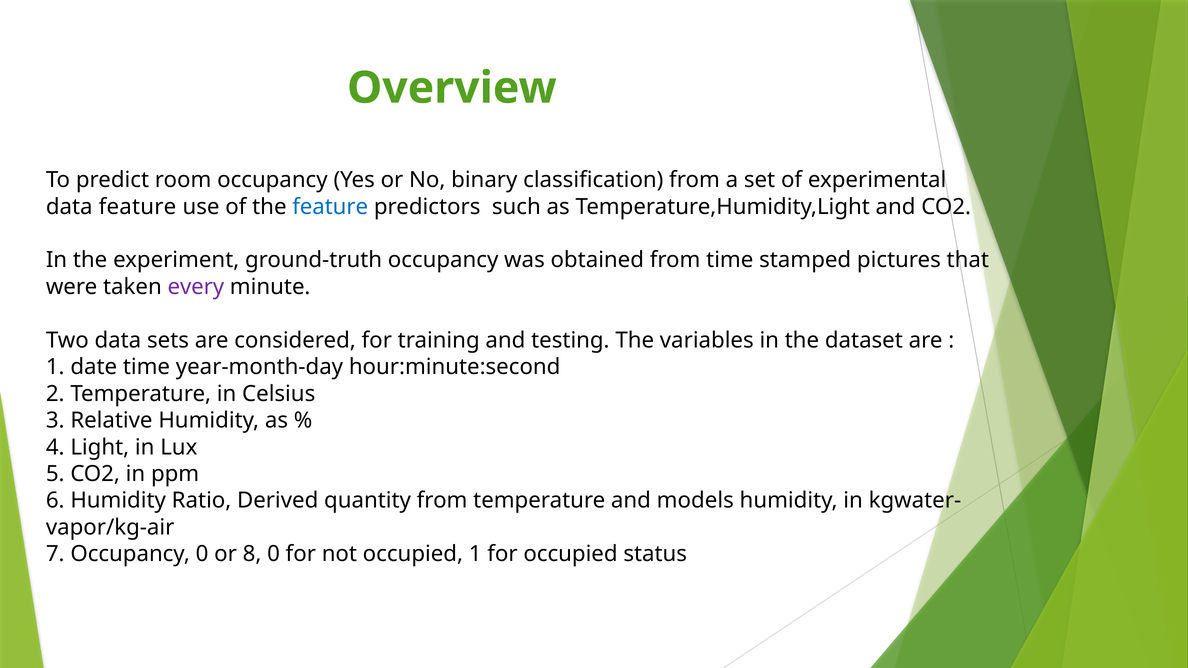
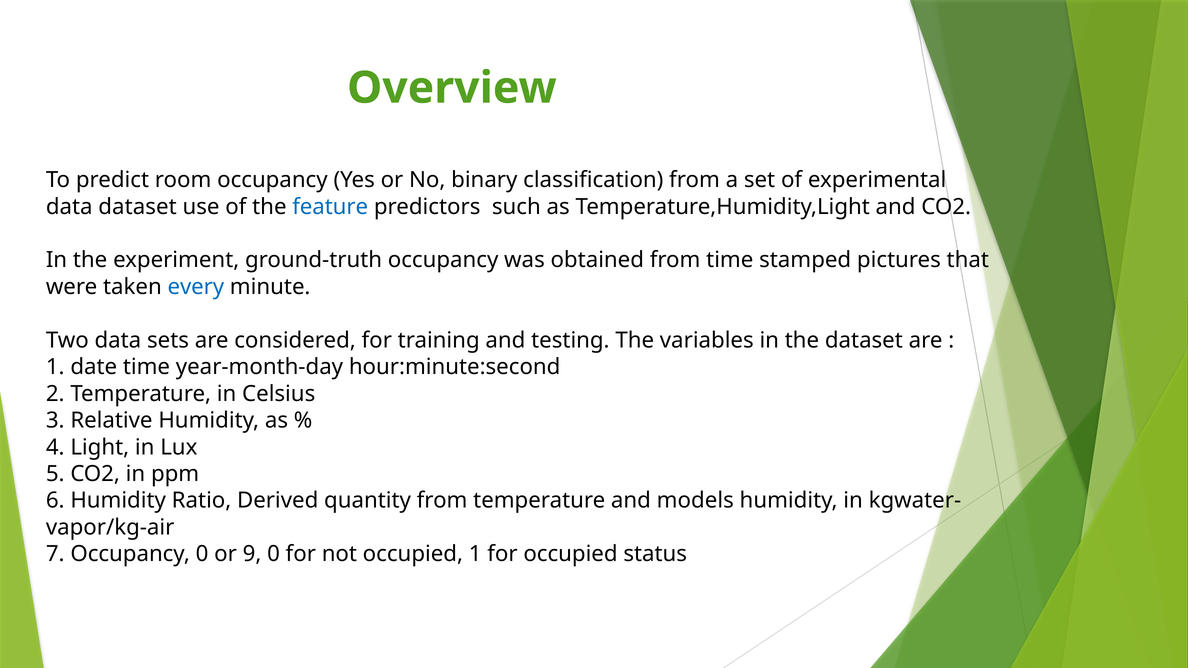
data feature: feature -> dataset
every colour: purple -> blue
8: 8 -> 9
